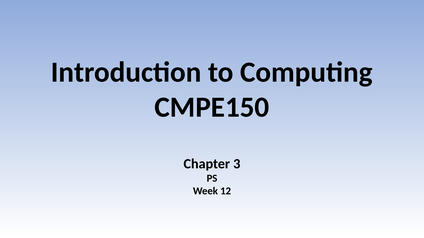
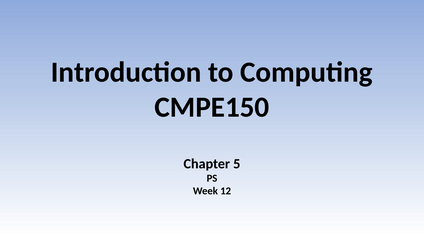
3: 3 -> 5
